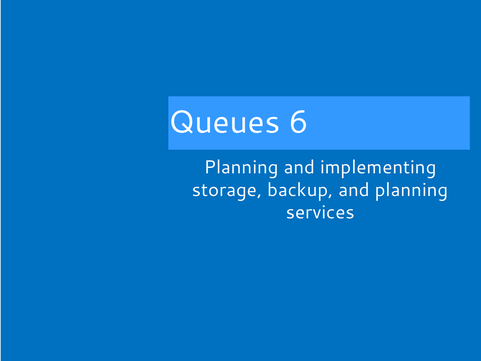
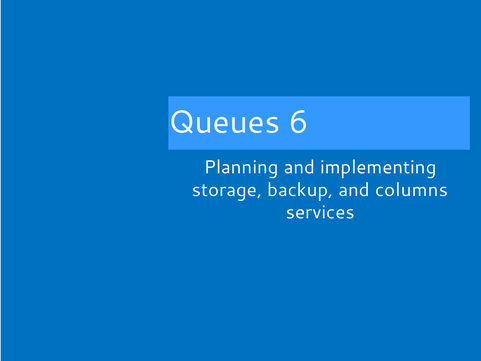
and planning: planning -> columns
